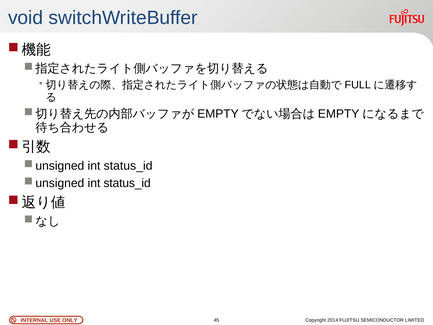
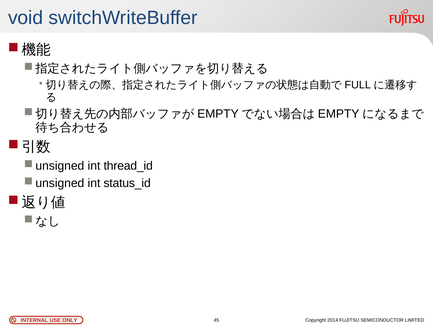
status_id at (128, 166): status_id -> thread_id
